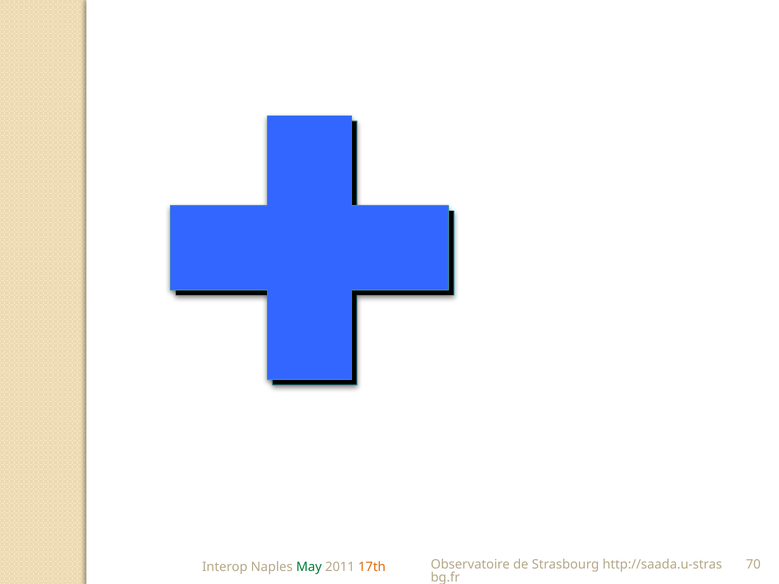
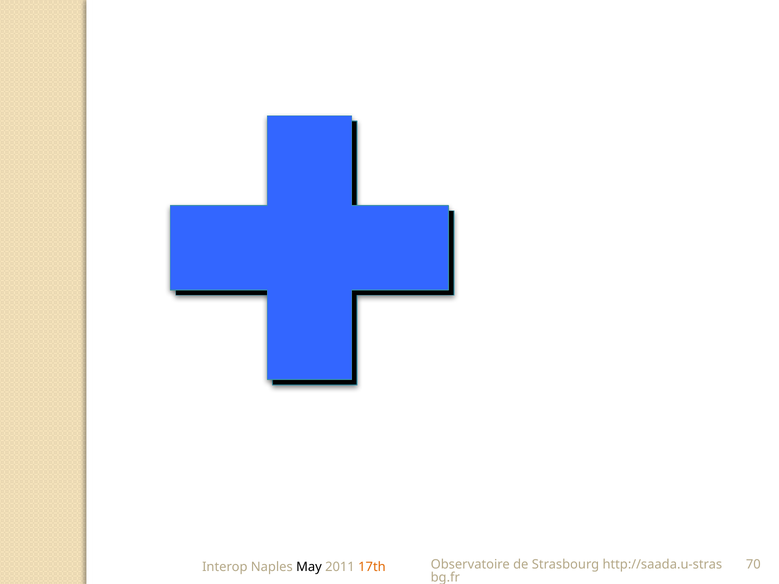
May colour: green -> black
